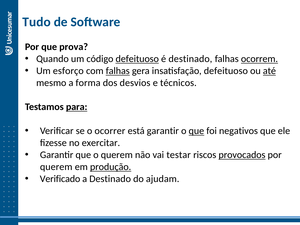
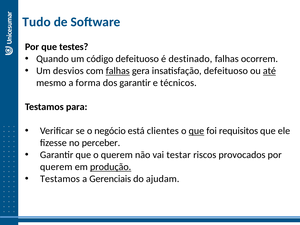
prova: prova -> testes
defeituoso at (137, 59) underline: present -> none
ocorrem underline: present -> none
esforço: esforço -> desvios
dos desvios: desvios -> garantir
para underline: present -> none
ocorrer: ocorrer -> negócio
está garantir: garantir -> clientes
negativos: negativos -> requisitos
exercitar: exercitar -> perceber
provocados underline: present -> none
Verificado at (60, 179): Verificado -> Testamos
a Destinado: Destinado -> Gerenciais
